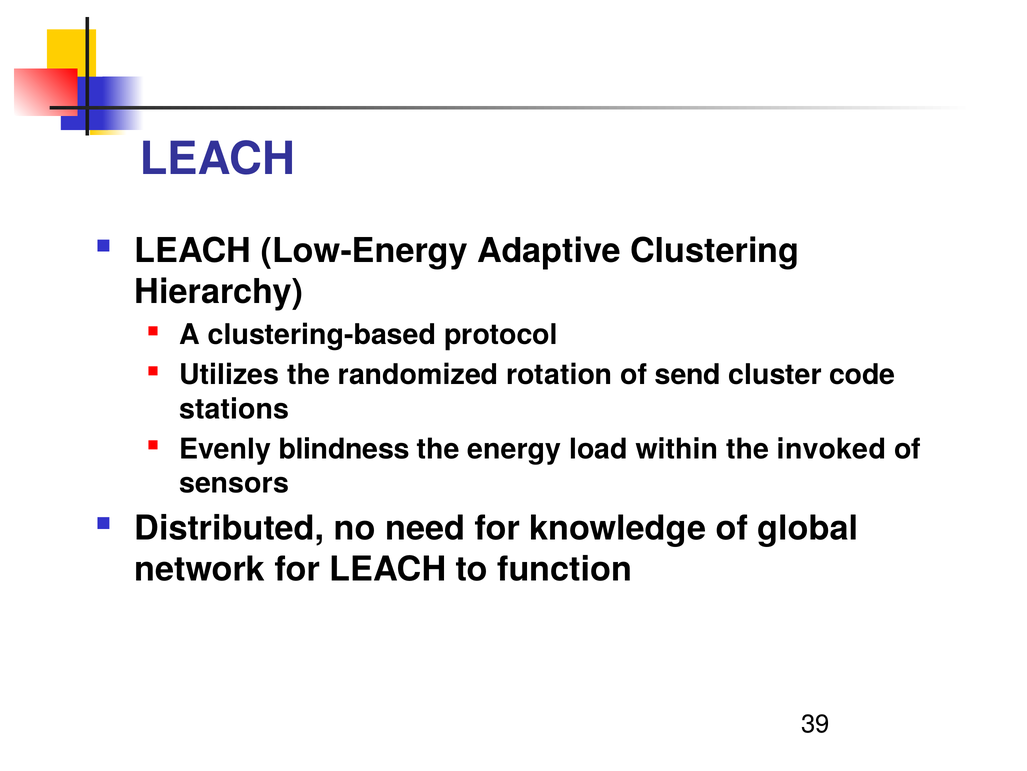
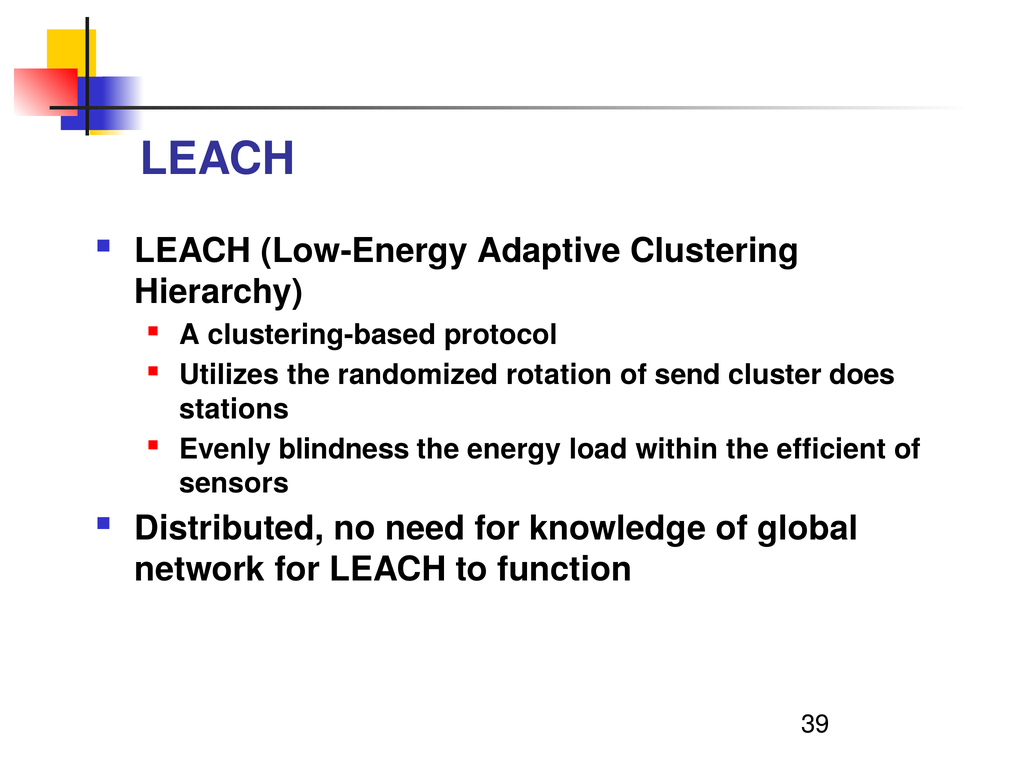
code: code -> does
invoked: invoked -> efficient
